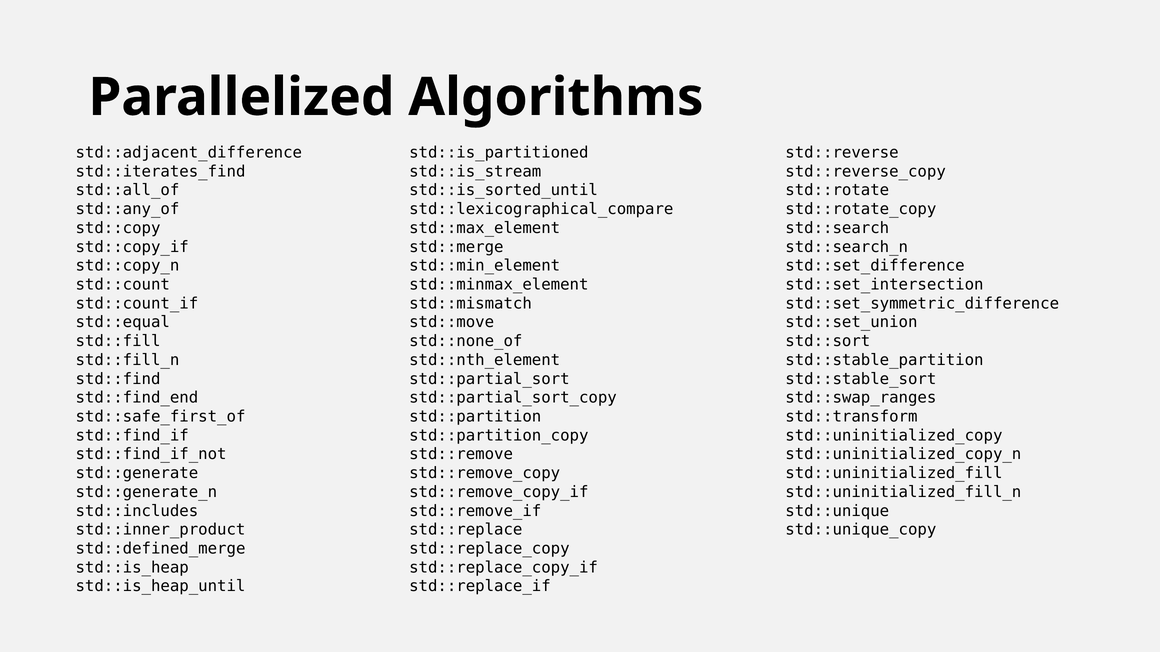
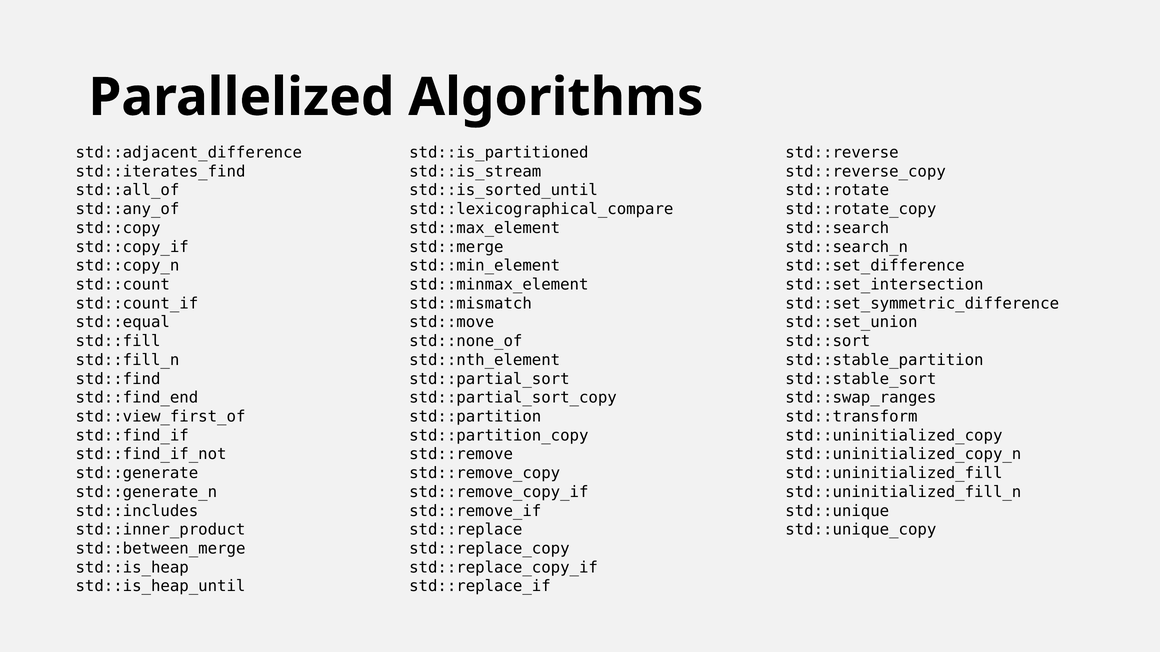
std::safe_first_of: std::safe_first_of -> std::view_first_of
std::defined_merge: std::defined_merge -> std::between_merge
